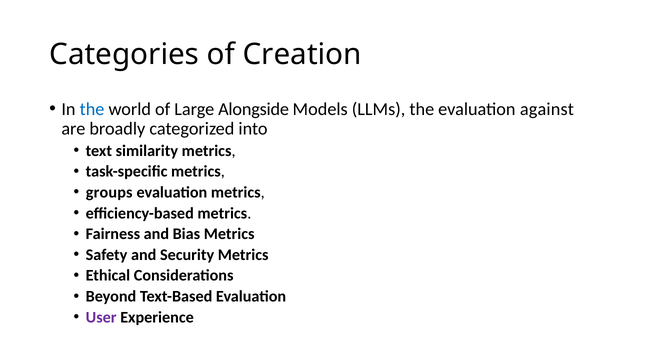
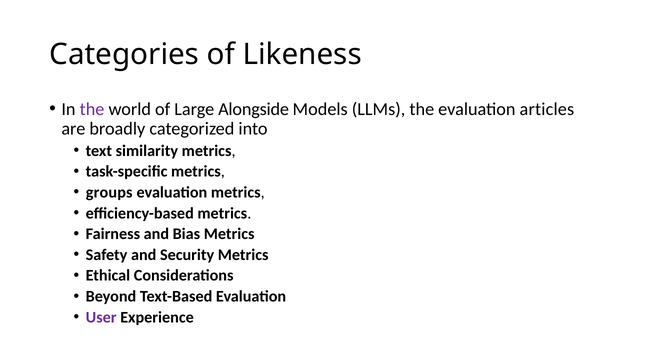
Creation: Creation -> Likeness
the at (92, 109) colour: blue -> purple
against: against -> articles
